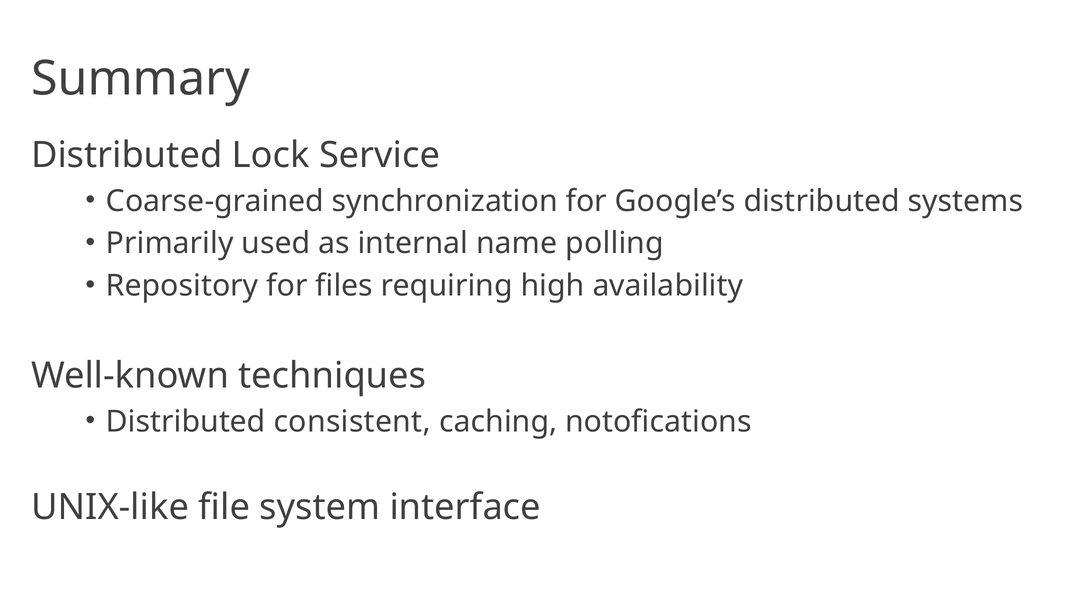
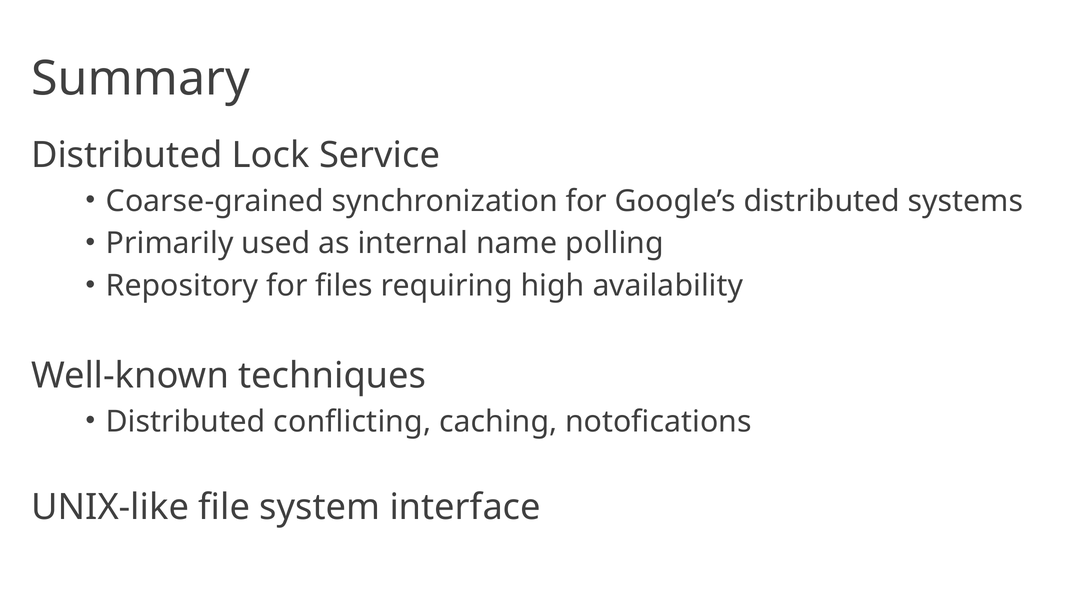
consistent: consistent -> conflicting
